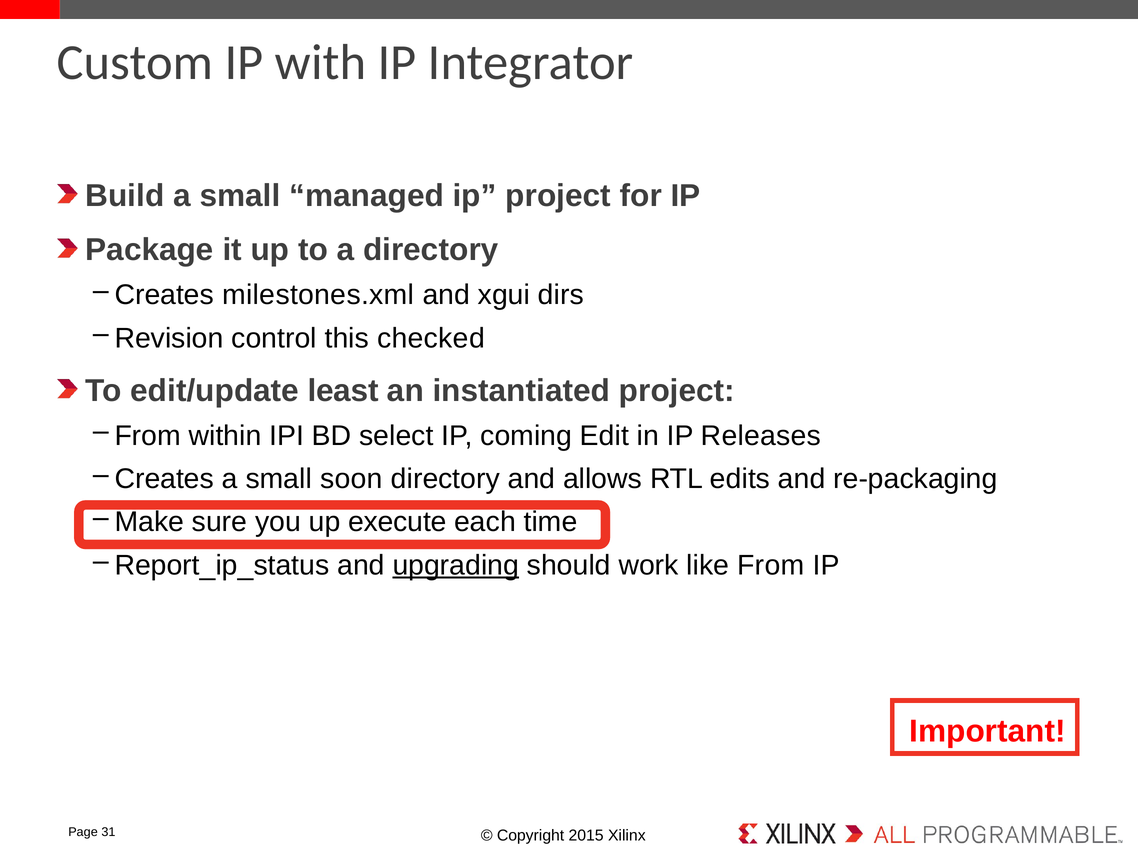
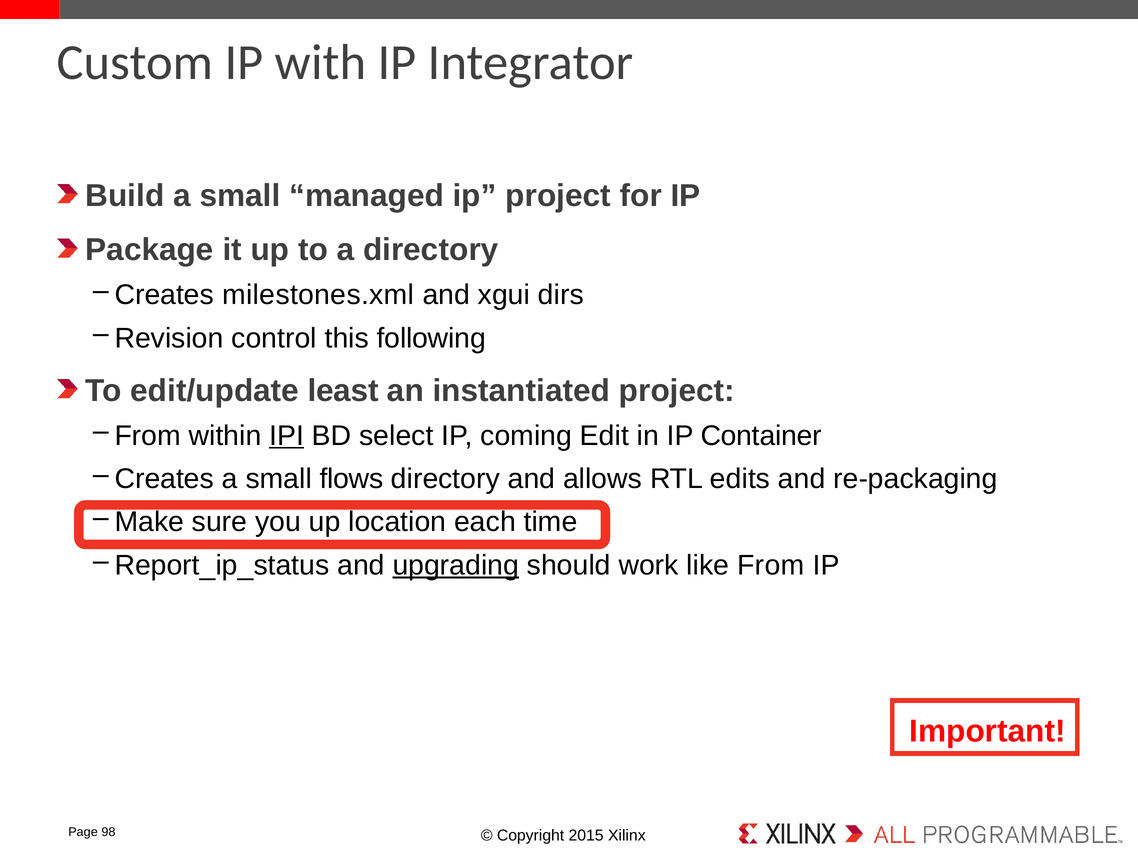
checked: checked -> following
IPI underline: none -> present
Releases: Releases -> Container
soon: soon -> flows
execute: execute -> location
31: 31 -> 98
